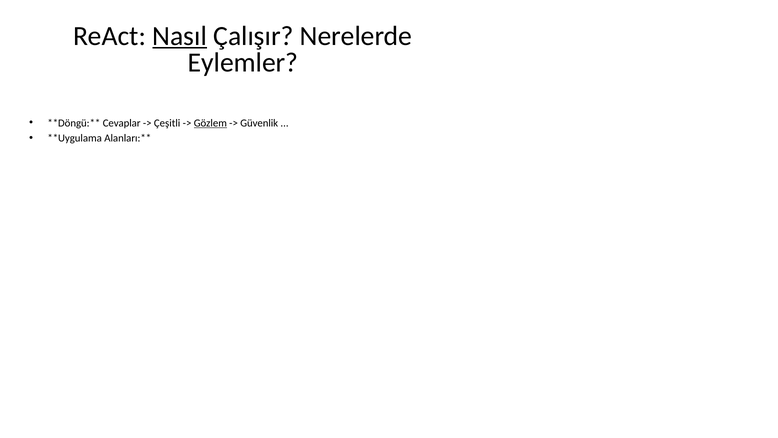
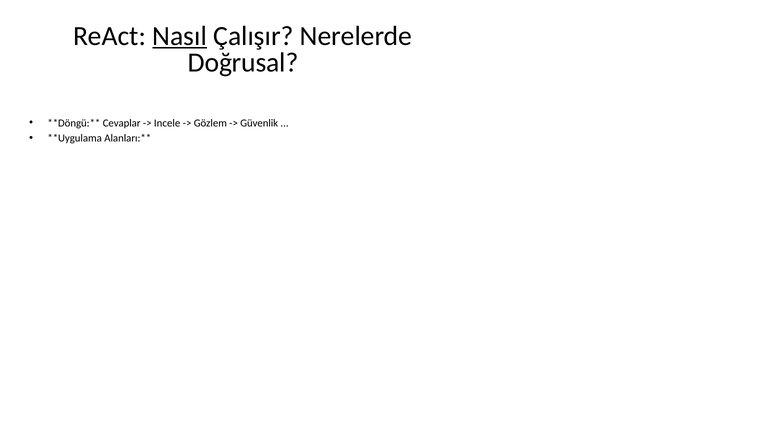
Eylemler: Eylemler -> Doğrusal
Çeşitli: Çeşitli -> Incele
Gözlem underline: present -> none
